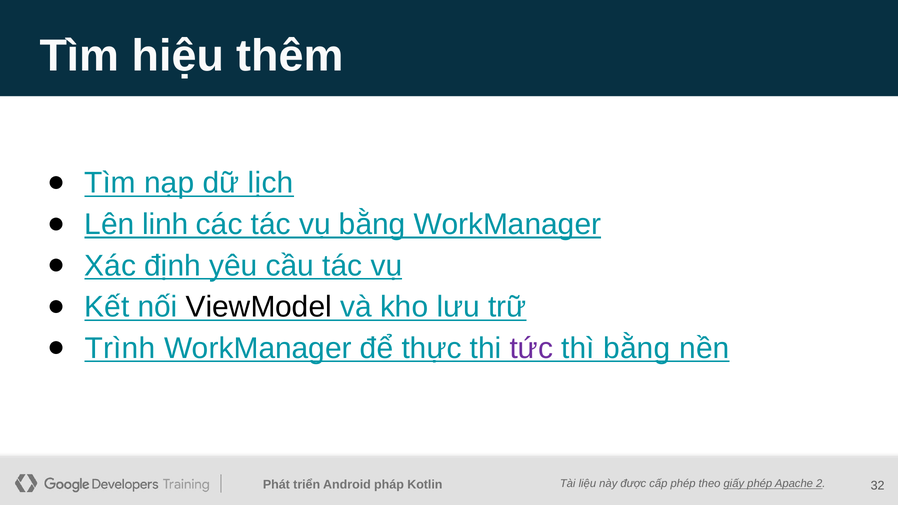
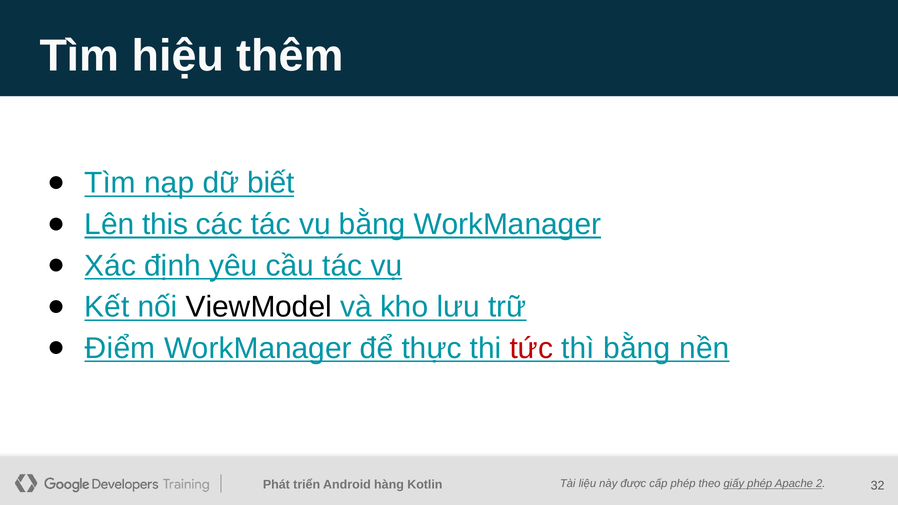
lịch: lịch -> biết
linh: linh -> this
Trình: Trình -> Điểm
tức colour: purple -> red
pháp: pháp -> hàng
